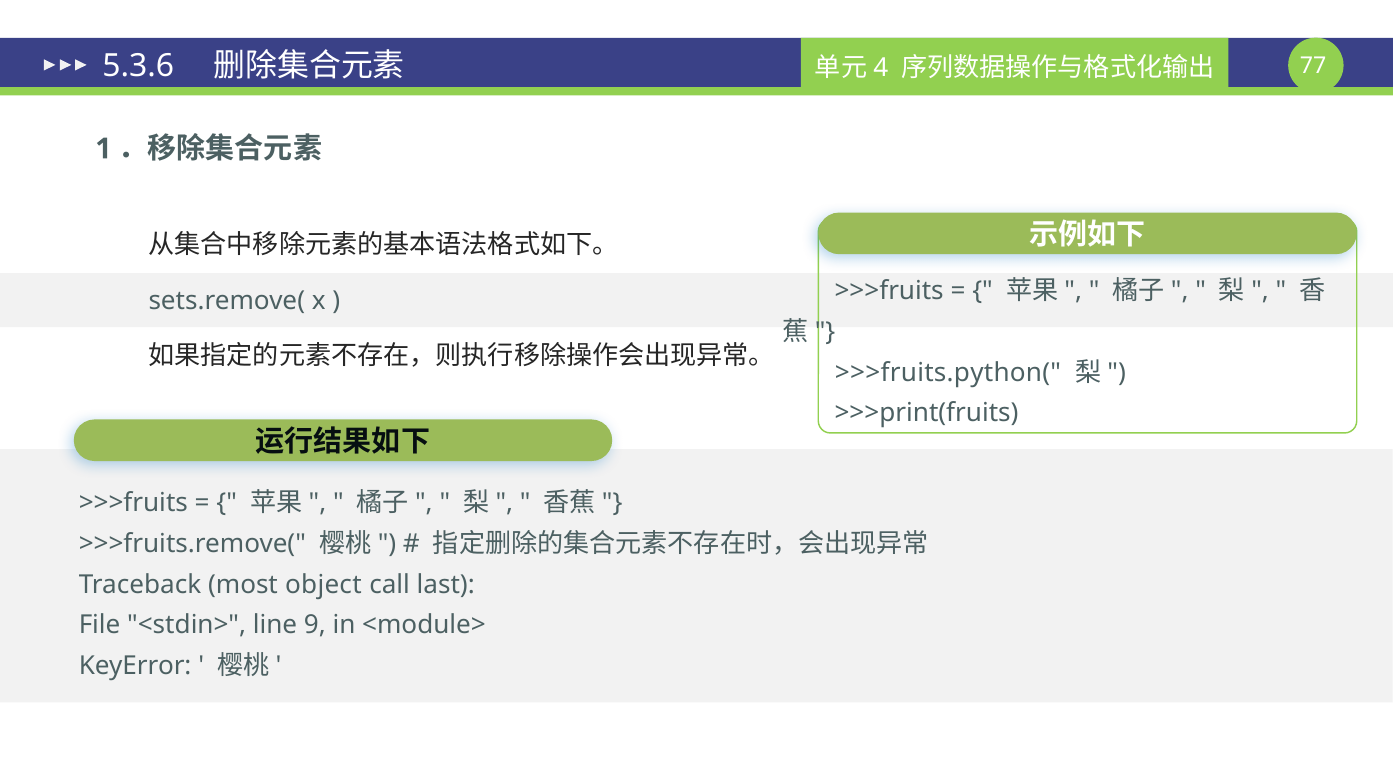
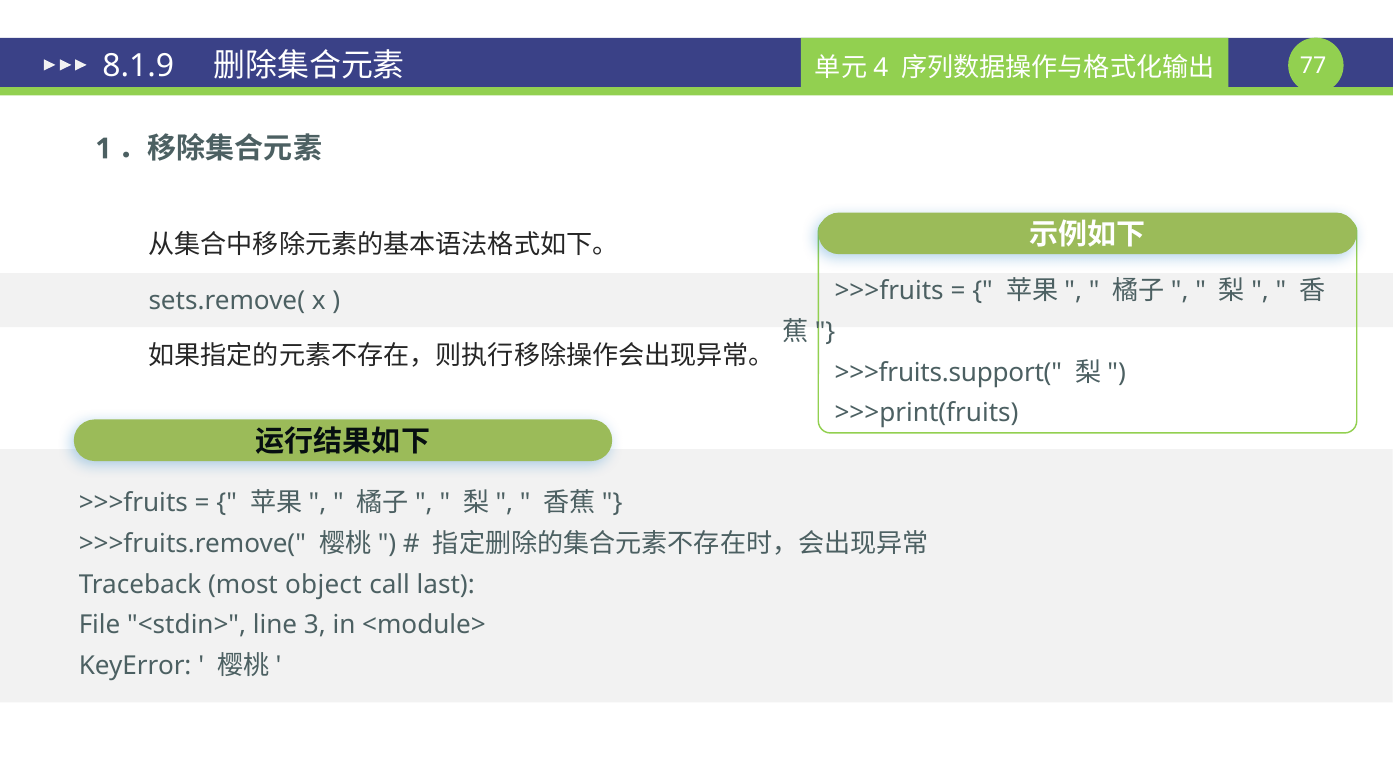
5.3.6: 5.3.6 -> 8.1.9
>>>fruits.python(: >>>fruits.python( -> >>>fruits.support(
9: 9 -> 3
